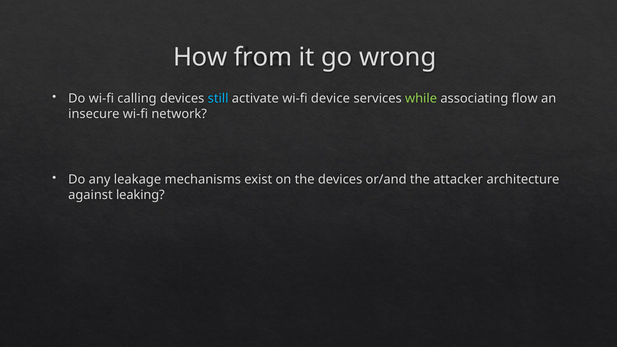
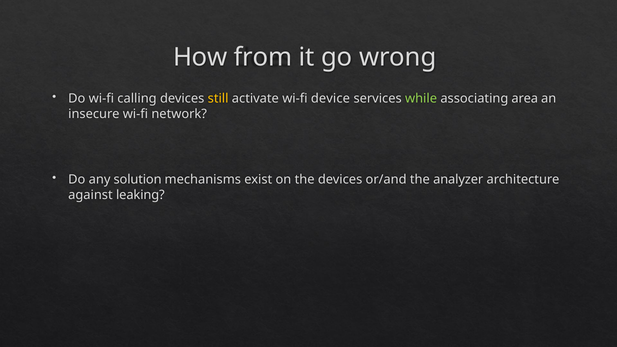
still colour: light blue -> yellow
flow: flow -> area
leakage: leakage -> solution
attacker: attacker -> analyzer
